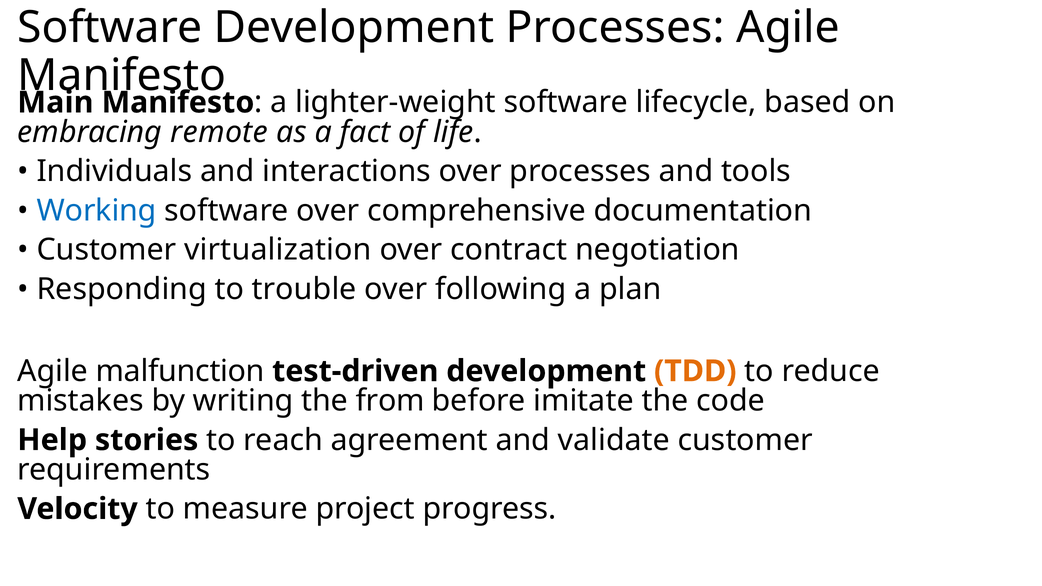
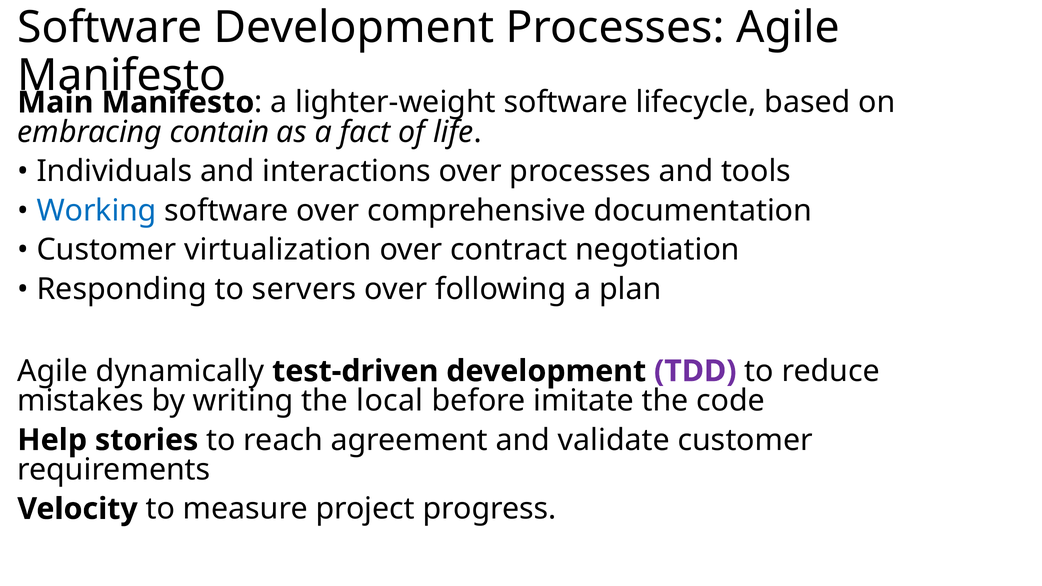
remote: remote -> contain
trouble: trouble -> servers
malfunction: malfunction -> dynamically
TDD colour: orange -> purple
from: from -> local
